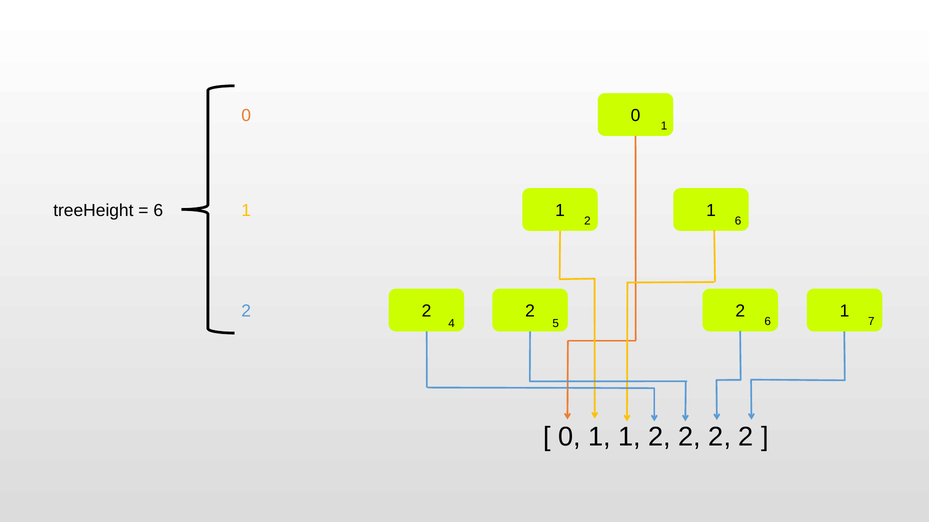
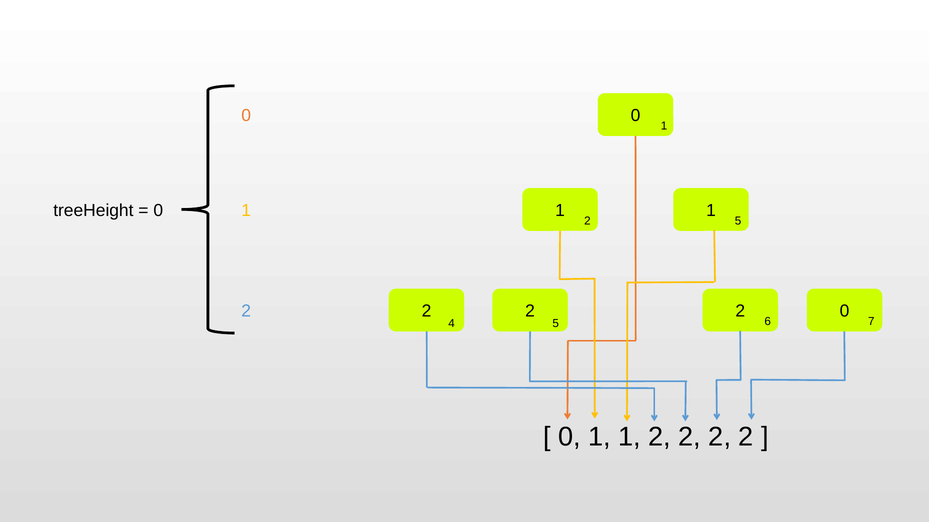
6 at (158, 211): 6 -> 0
2 6: 6 -> 5
1 at (845, 312): 1 -> 0
